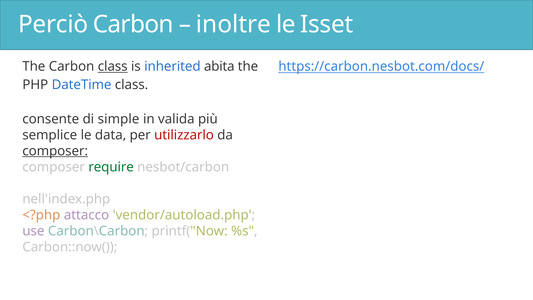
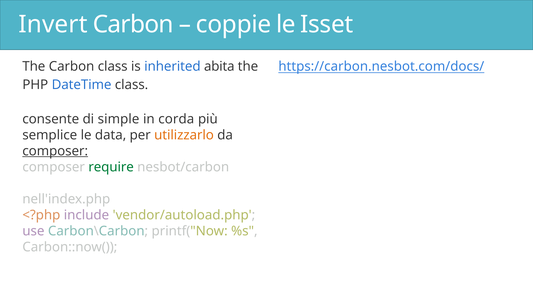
Perciò: Perciò -> Invert
inoltre: inoltre -> coppie
class at (113, 67) underline: present -> none
valida: valida -> corda
utilizzarlo colour: red -> orange
attacco: attacco -> include
